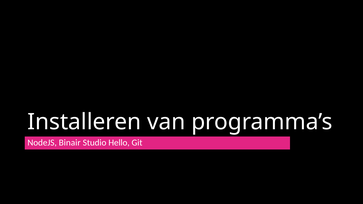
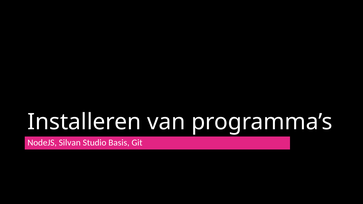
Binair: Binair -> Silvan
Hello: Hello -> Basis
